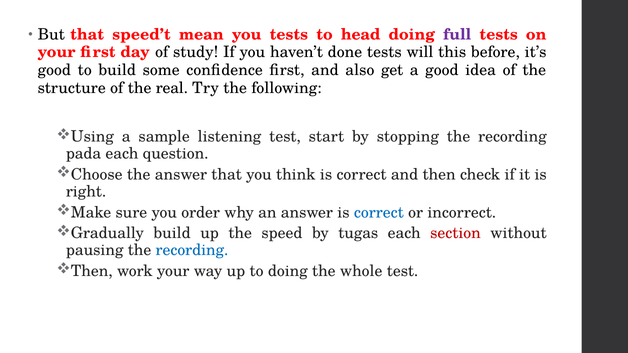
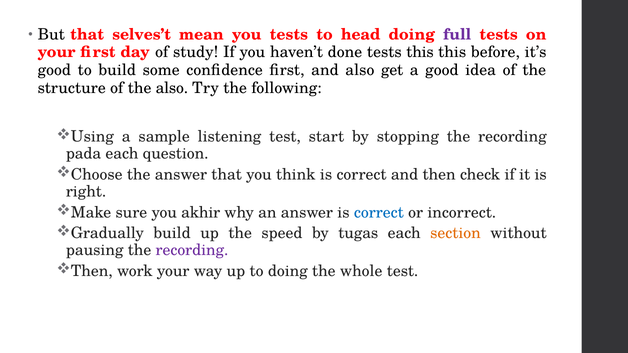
speed’t: speed’t -> selves’t
tests will: will -> this
the real: real -> also
order: order -> akhir
section colour: red -> orange
recording at (192, 250) colour: blue -> purple
